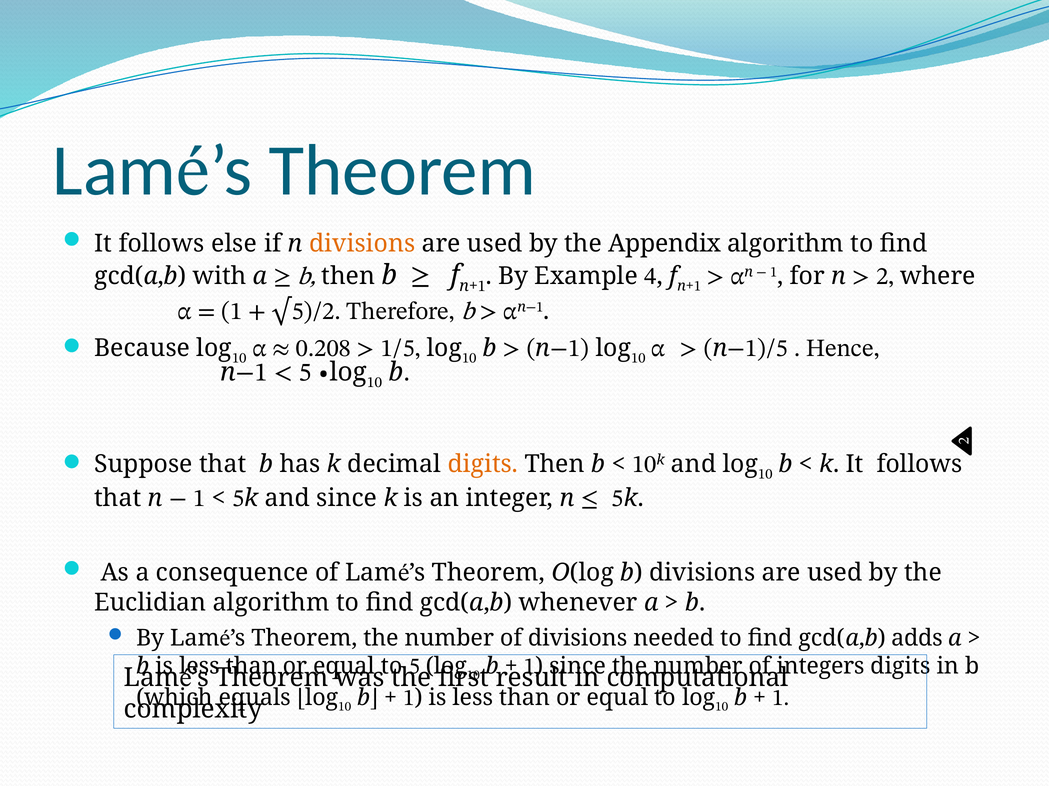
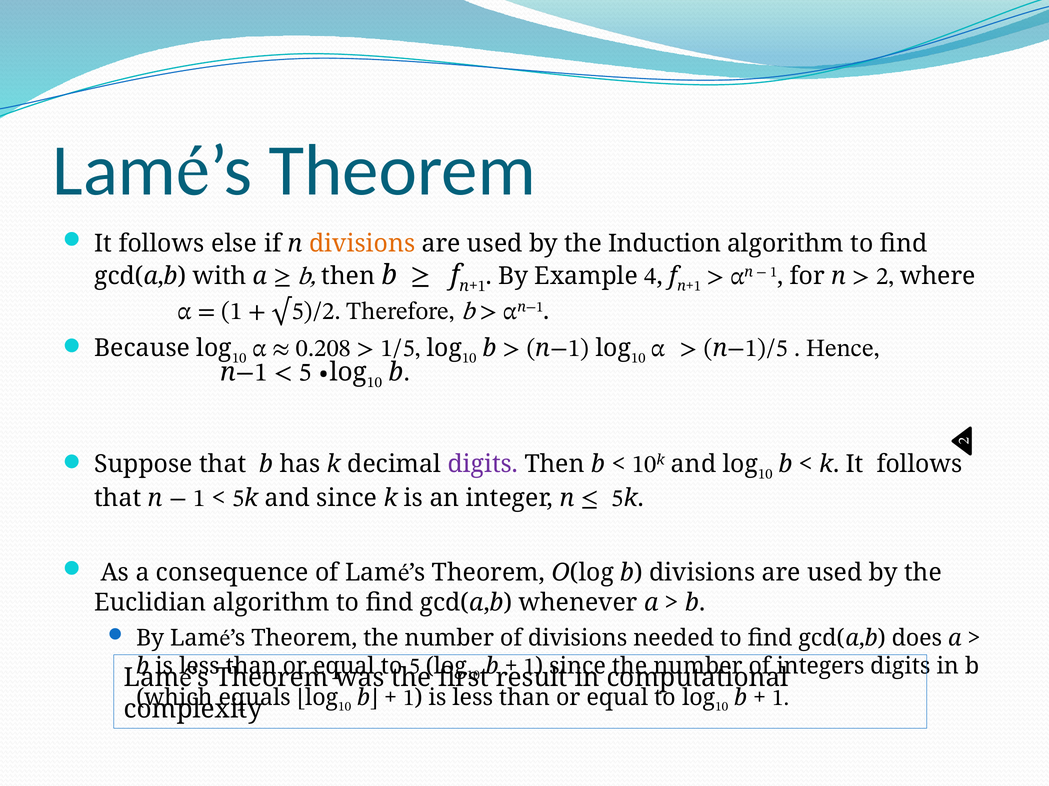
Appendix: Appendix -> Induction
digits at (483, 465) colour: orange -> purple
adds: adds -> does
